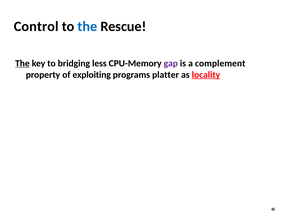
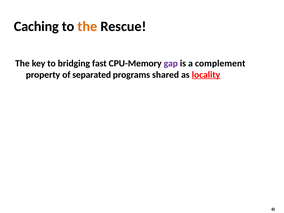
Control: Control -> Caching
the at (87, 26) colour: blue -> orange
The at (22, 63) underline: present -> none
less: less -> fast
exploiting: exploiting -> separated
platter: platter -> shared
